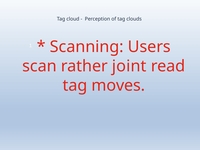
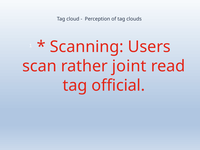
moves: moves -> official
